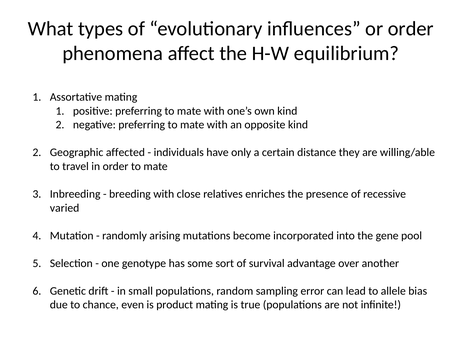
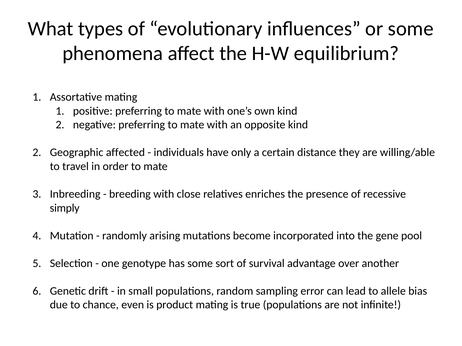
or order: order -> some
varied: varied -> simply
